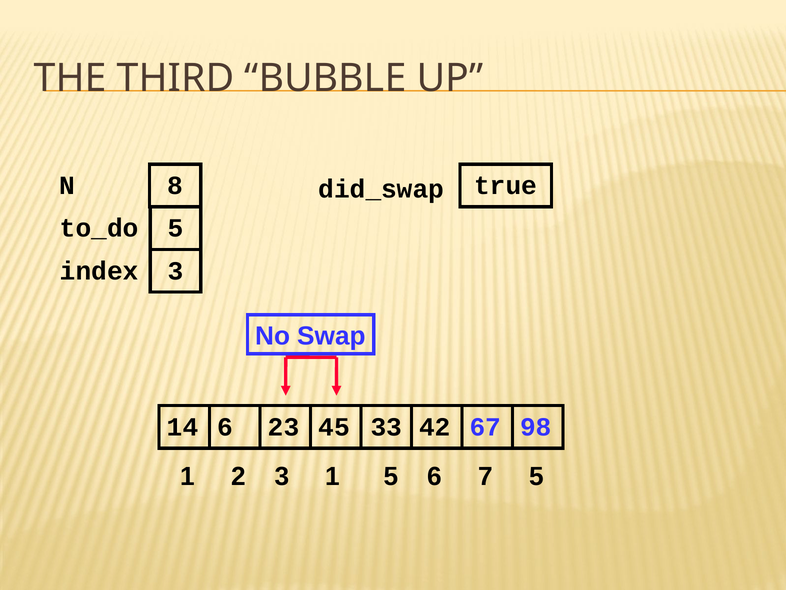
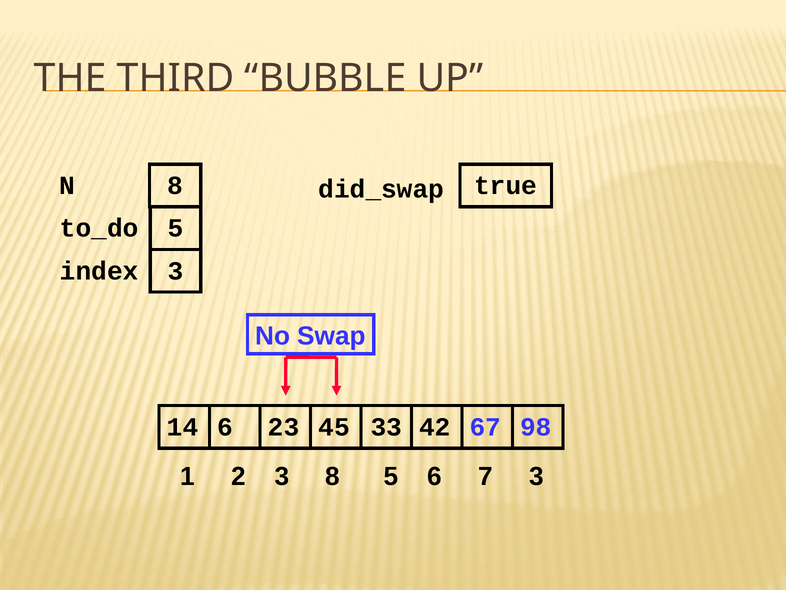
3 1: 1 -> 8
7 5: 5 -> 3
